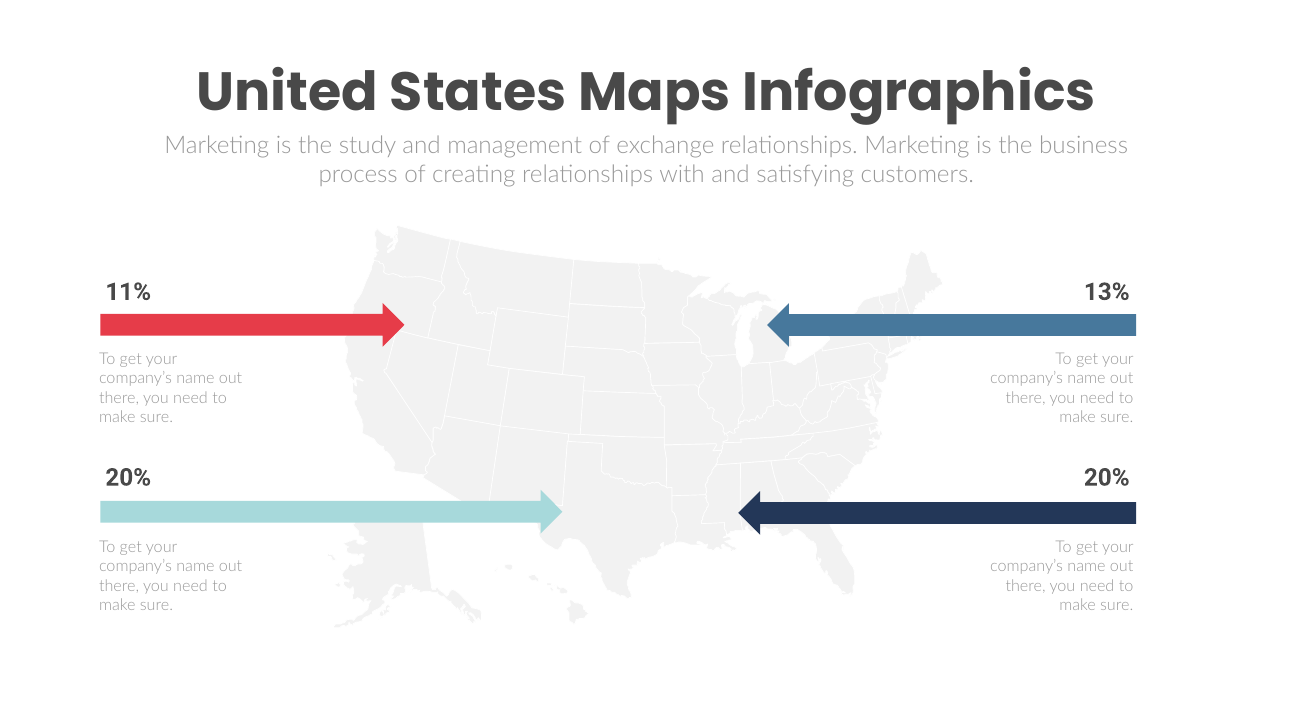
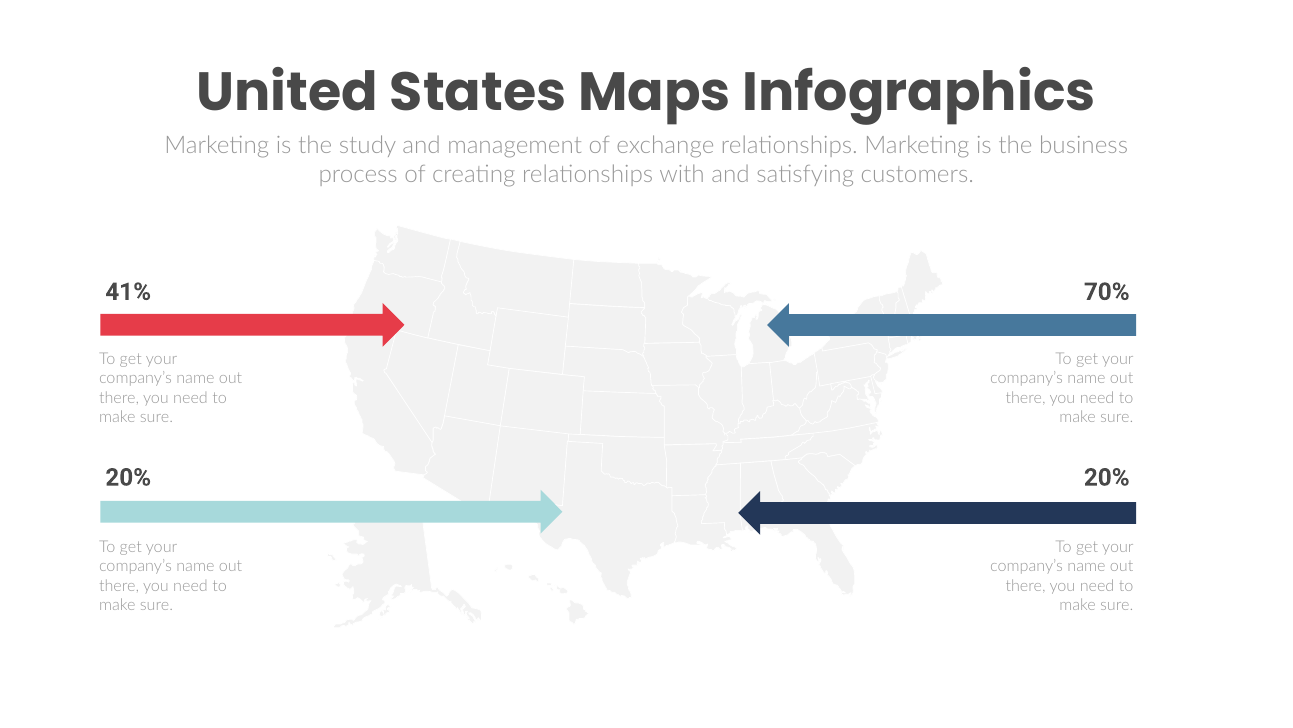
11%: 11% -> 41%
13%: 13% -> 70%
